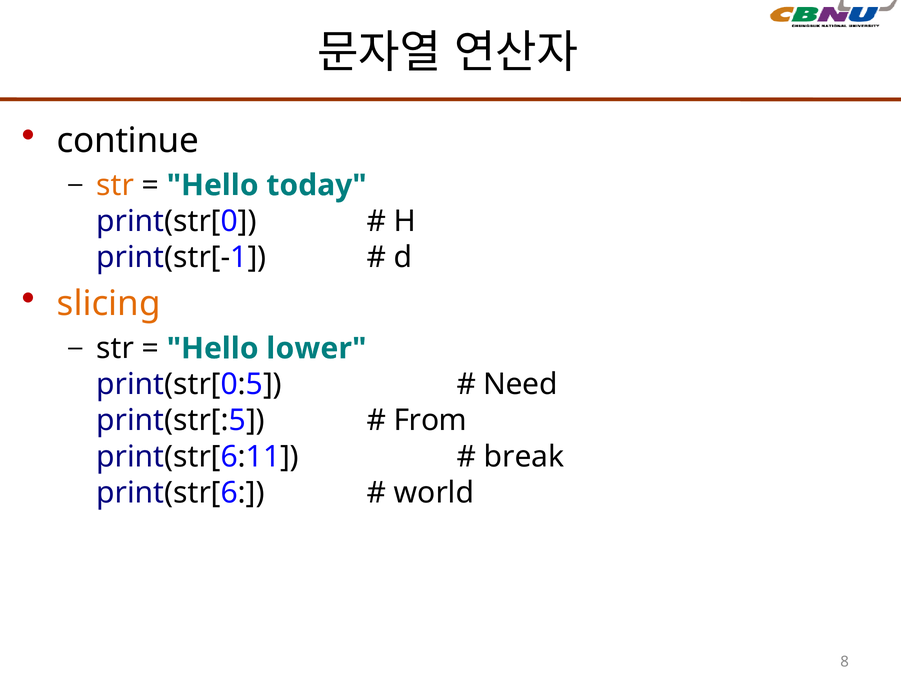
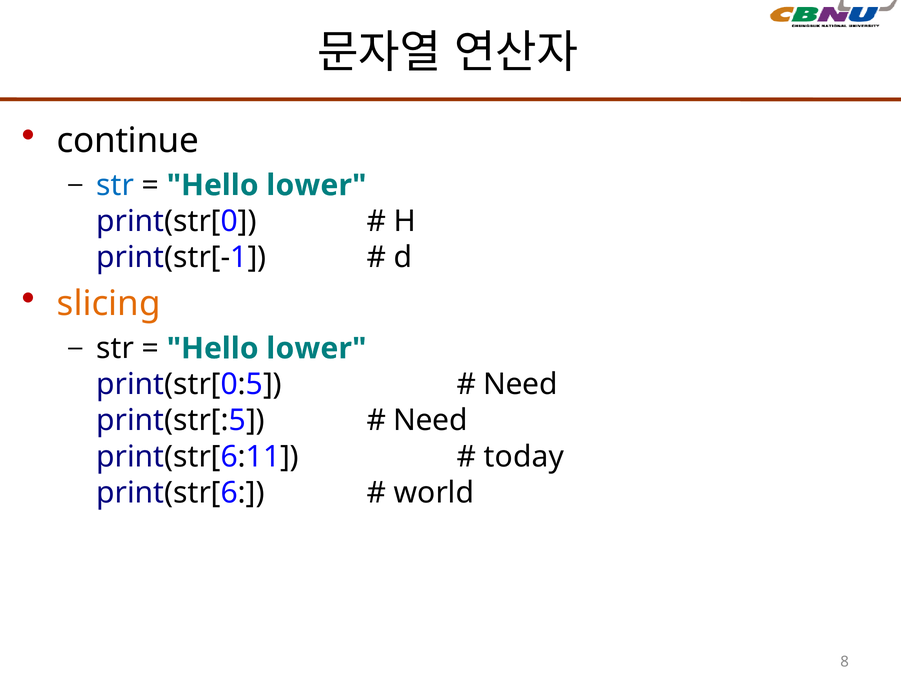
str at (115, 185) colour: orange -> blue
today at (317, 185): today -> lower
From at (430, 420): From -> Need
break: break -> today
